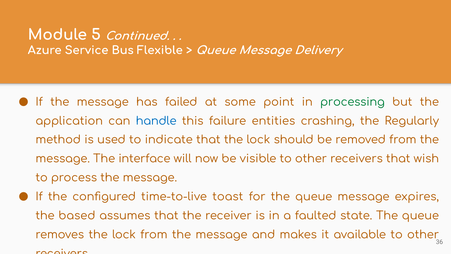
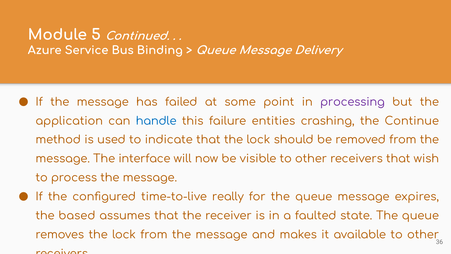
Flexible: Flexible -> Binding
processing colour: green -> purple
Regularly: Regularly -> Continue
toast: toast -> really
